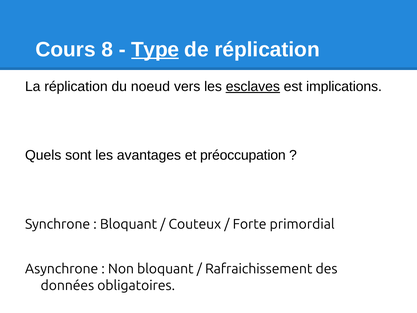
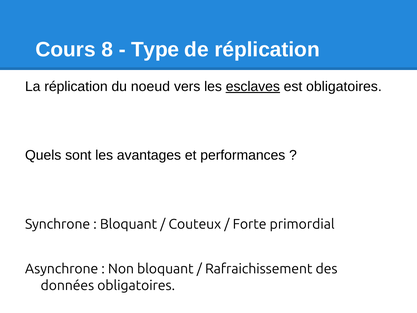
Type underline: present -> none
est implications: implications -> obligatoires
préoccupation: préoccupation -> performances
